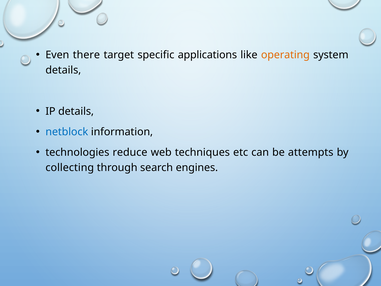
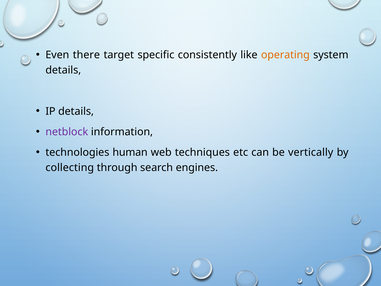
applications: applications -> consistently
netblock colour: blue -> purple
reduce: reduce -> human
attempts: attempts -> vertically
